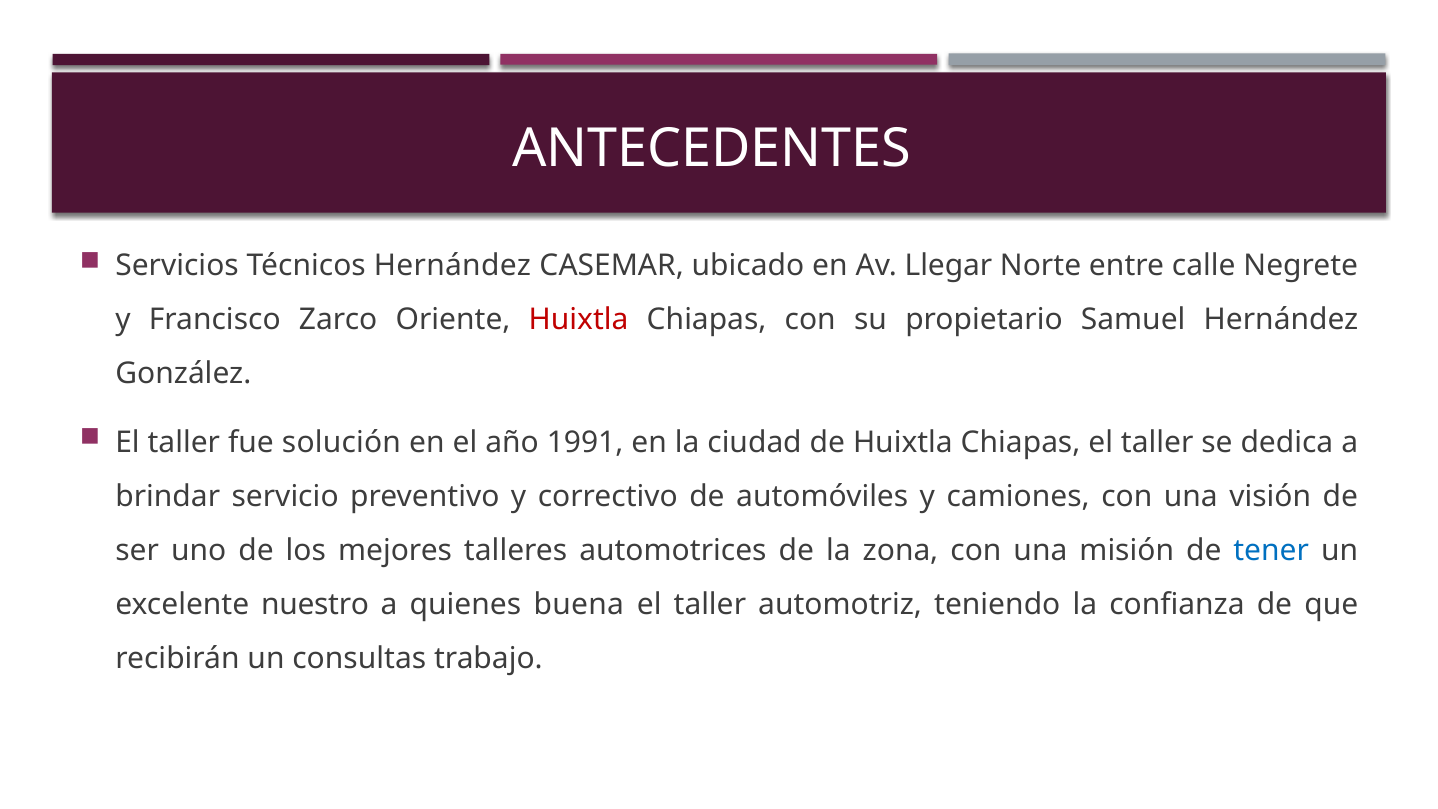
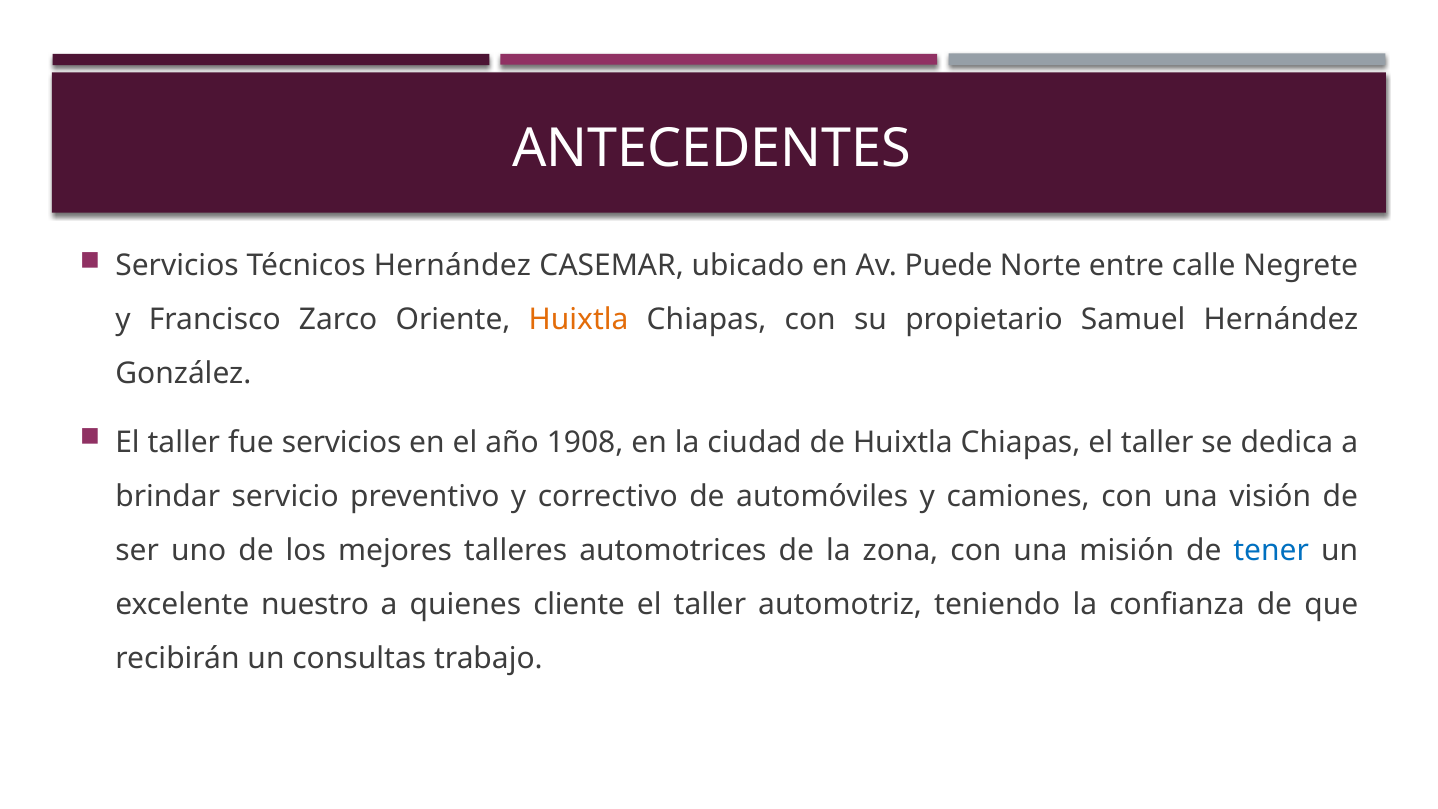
Llegar: Llegar -> Puede
Huixtla at (579, 319) colour: red -> orange
fue solución: solución -> servicios
1991: 1991 -> 1908
buena: buena -> cliente
